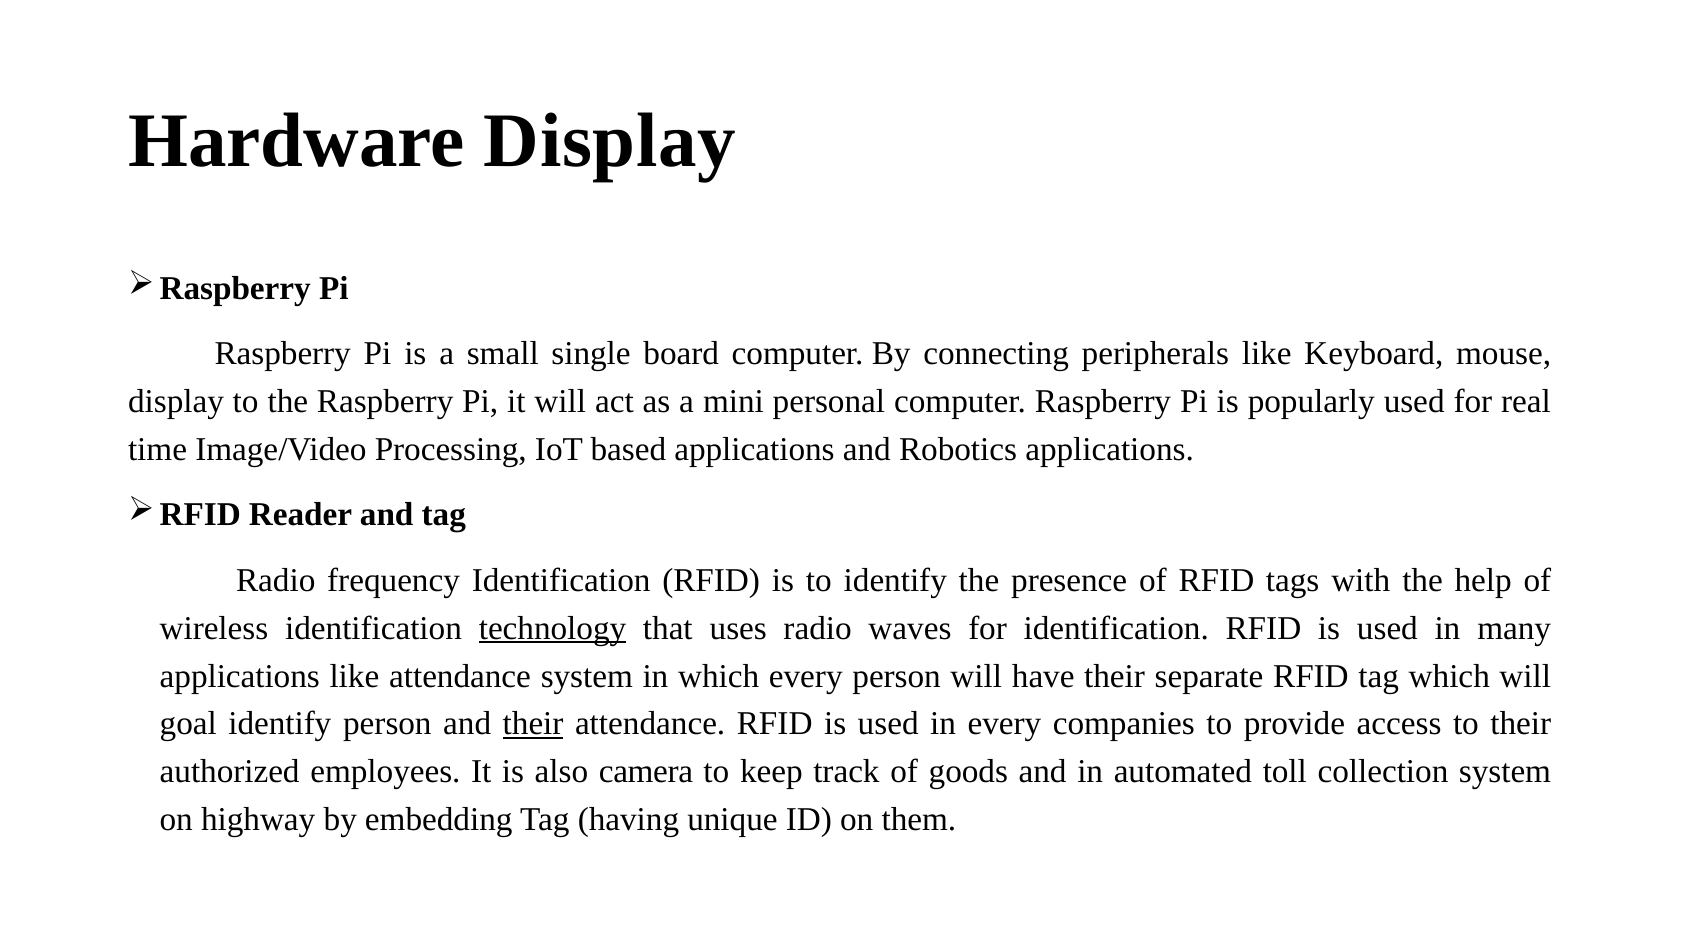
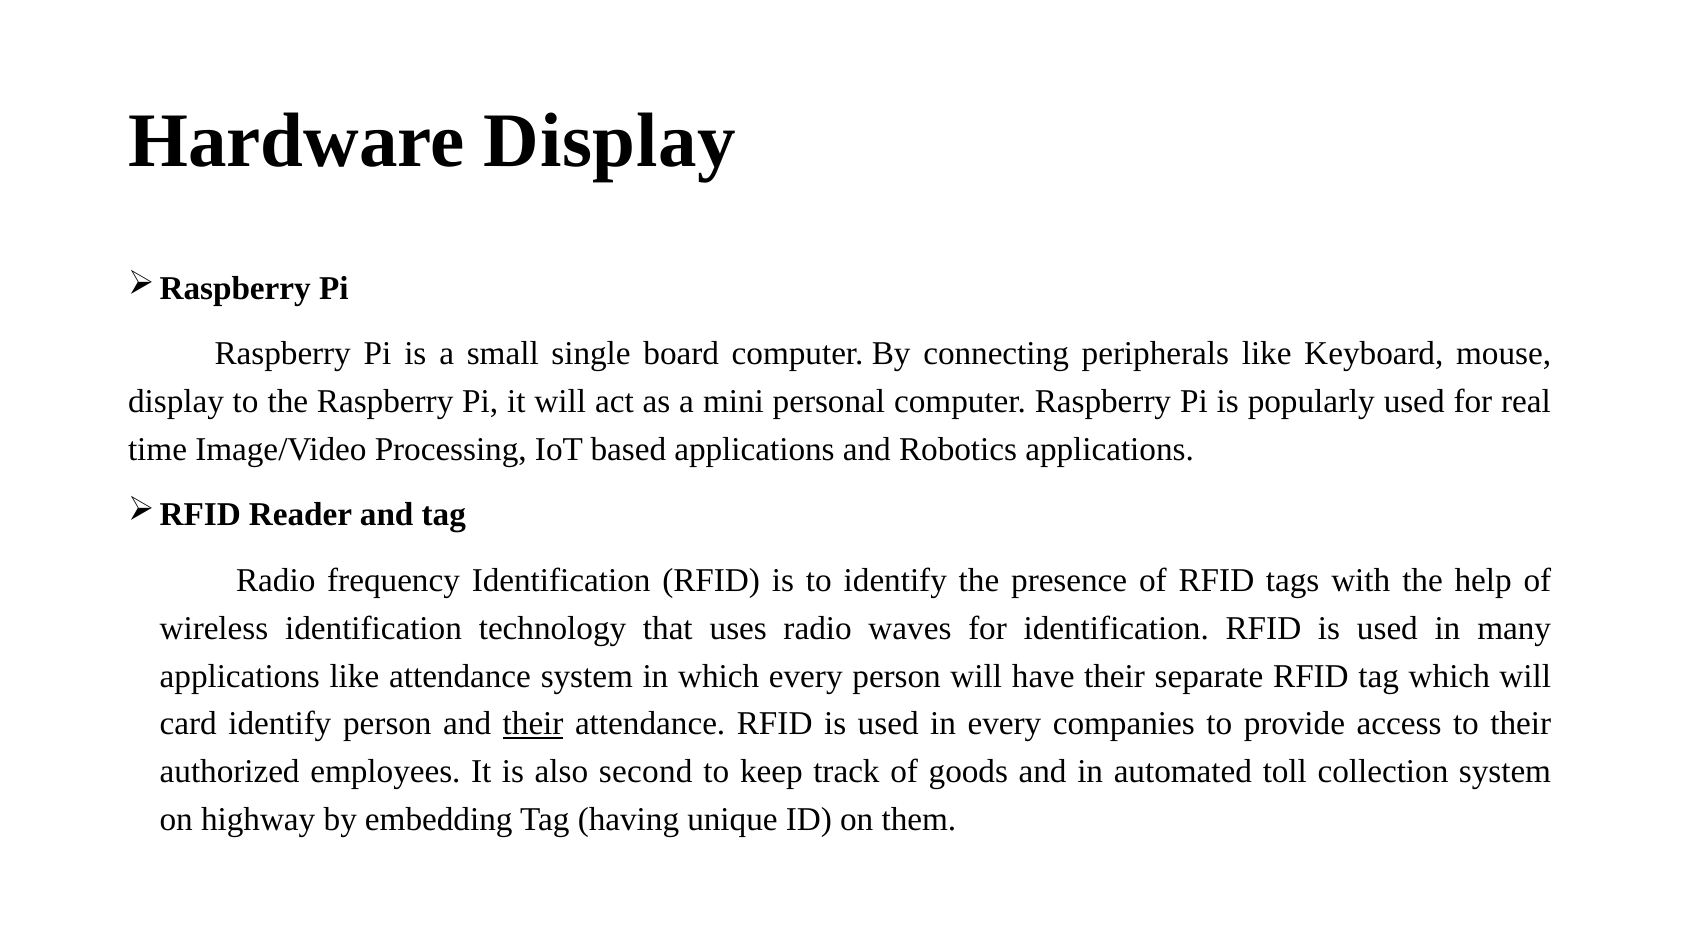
technology underline: present -> none
goal: goal -> card
camera: camera -> second
